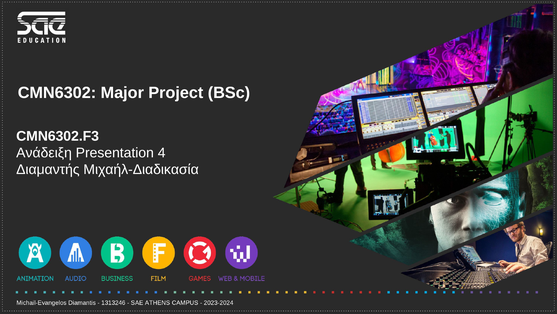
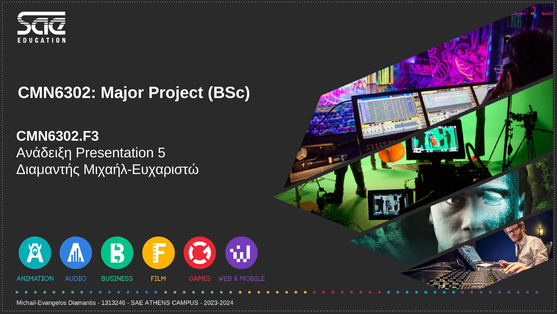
4: 4 -> 5
Μιχαήλ-Διαδικασία: Μιχαήλ-Διαδικασία -> Μιχαήλ-Ευχαριστώ
